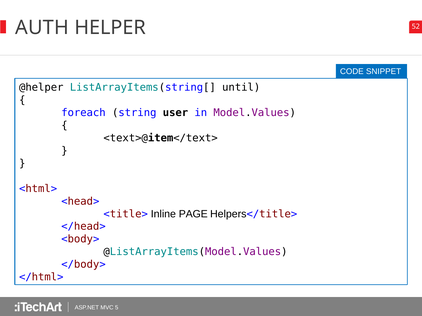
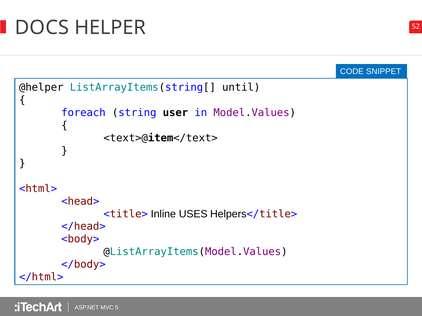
AUTH: AUTH -> DOCS
PAGE: PAGE -> USES
